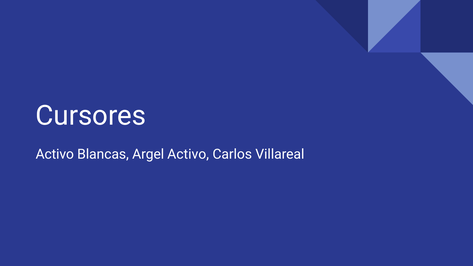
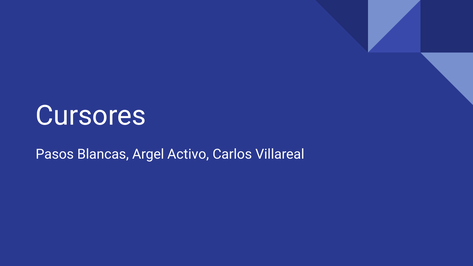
Activo at (55, 154): Activo -> Pasos
